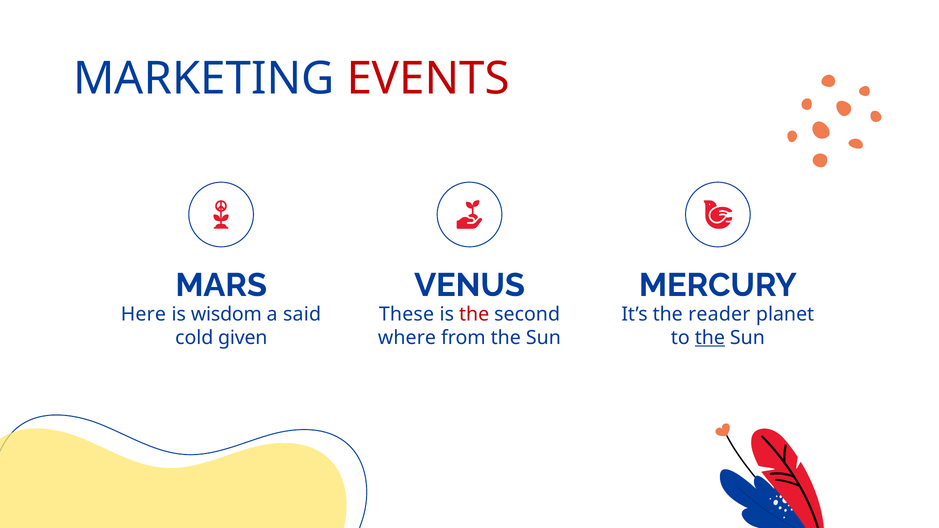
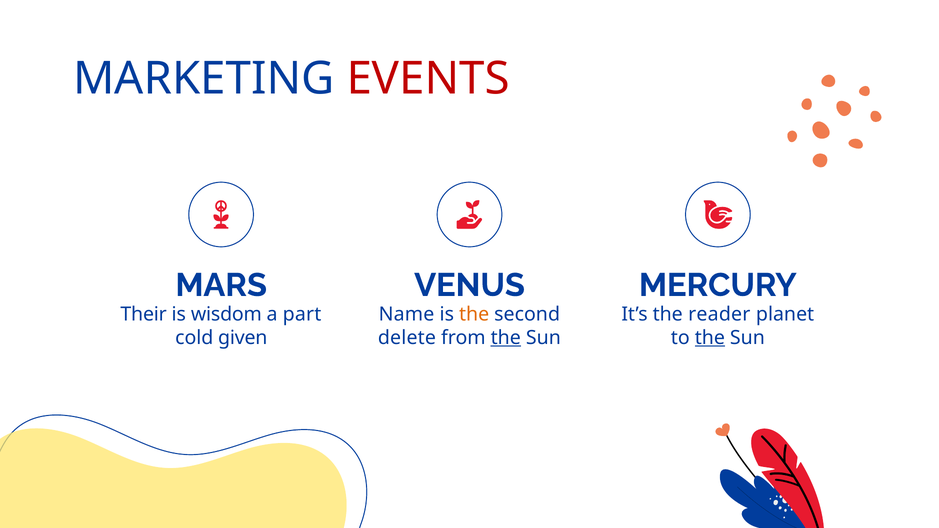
Here: Here -> Their
said: said -> part
These: These -> Name
the at (474, 314) colour: red -> orange
where: where -> delete
the at (506, 338) underline: none -> present
